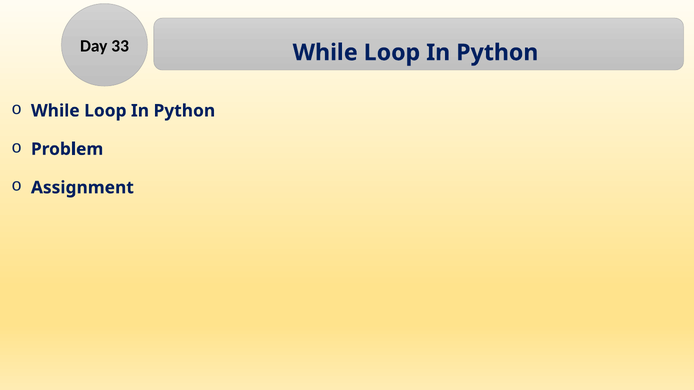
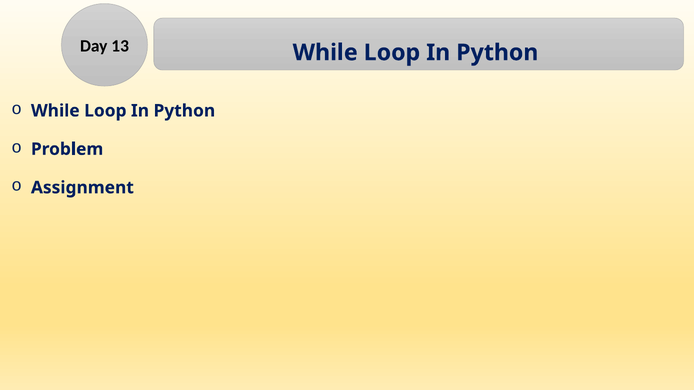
33: 33 -> 13
